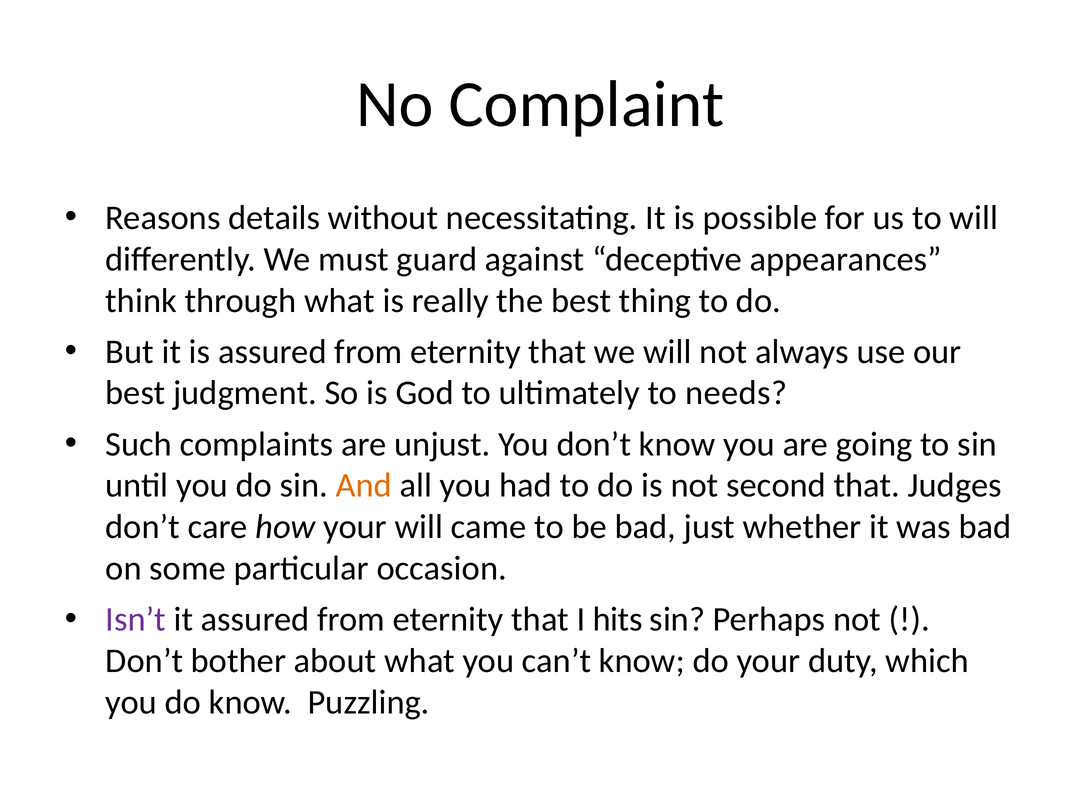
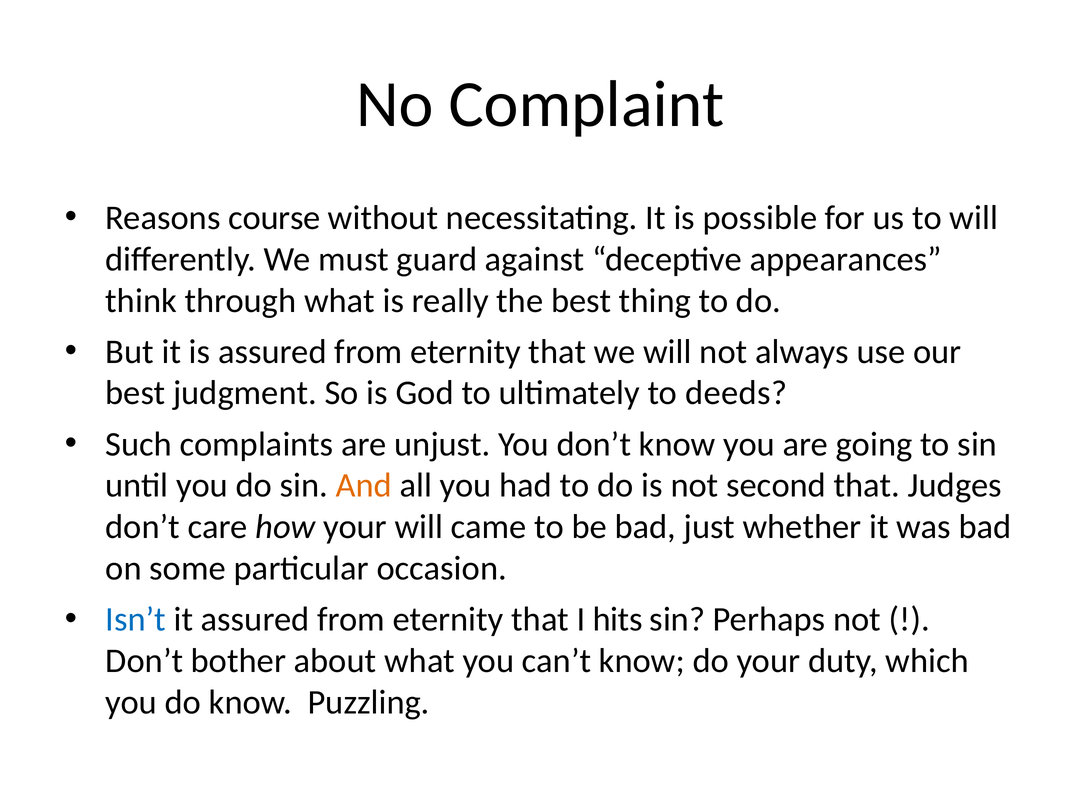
details: details -> course
needs: needs -> deeds
Isn’t colour: purple -> blue
